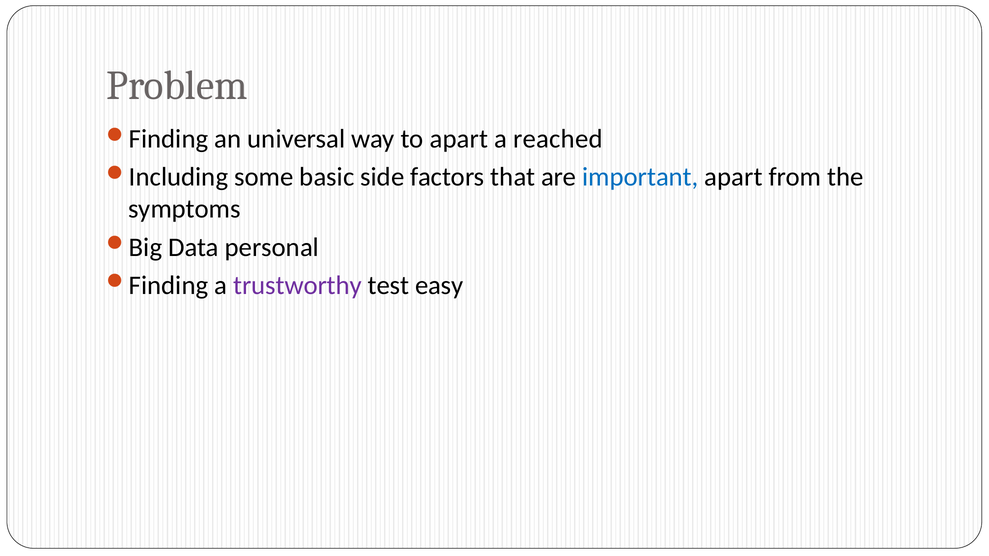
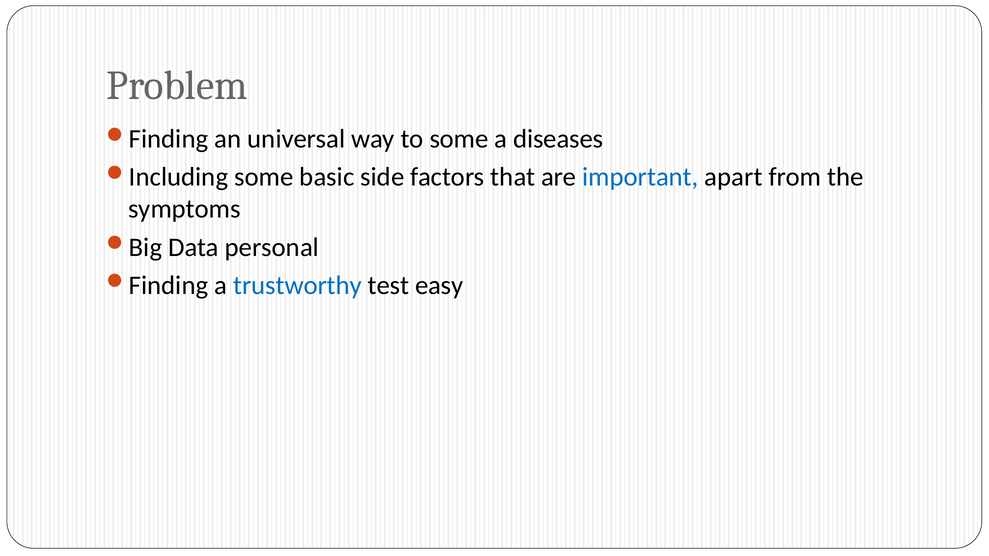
to apart: apart -> some
reached: reached -> diseases
trustworthy colour: purple -> blue
